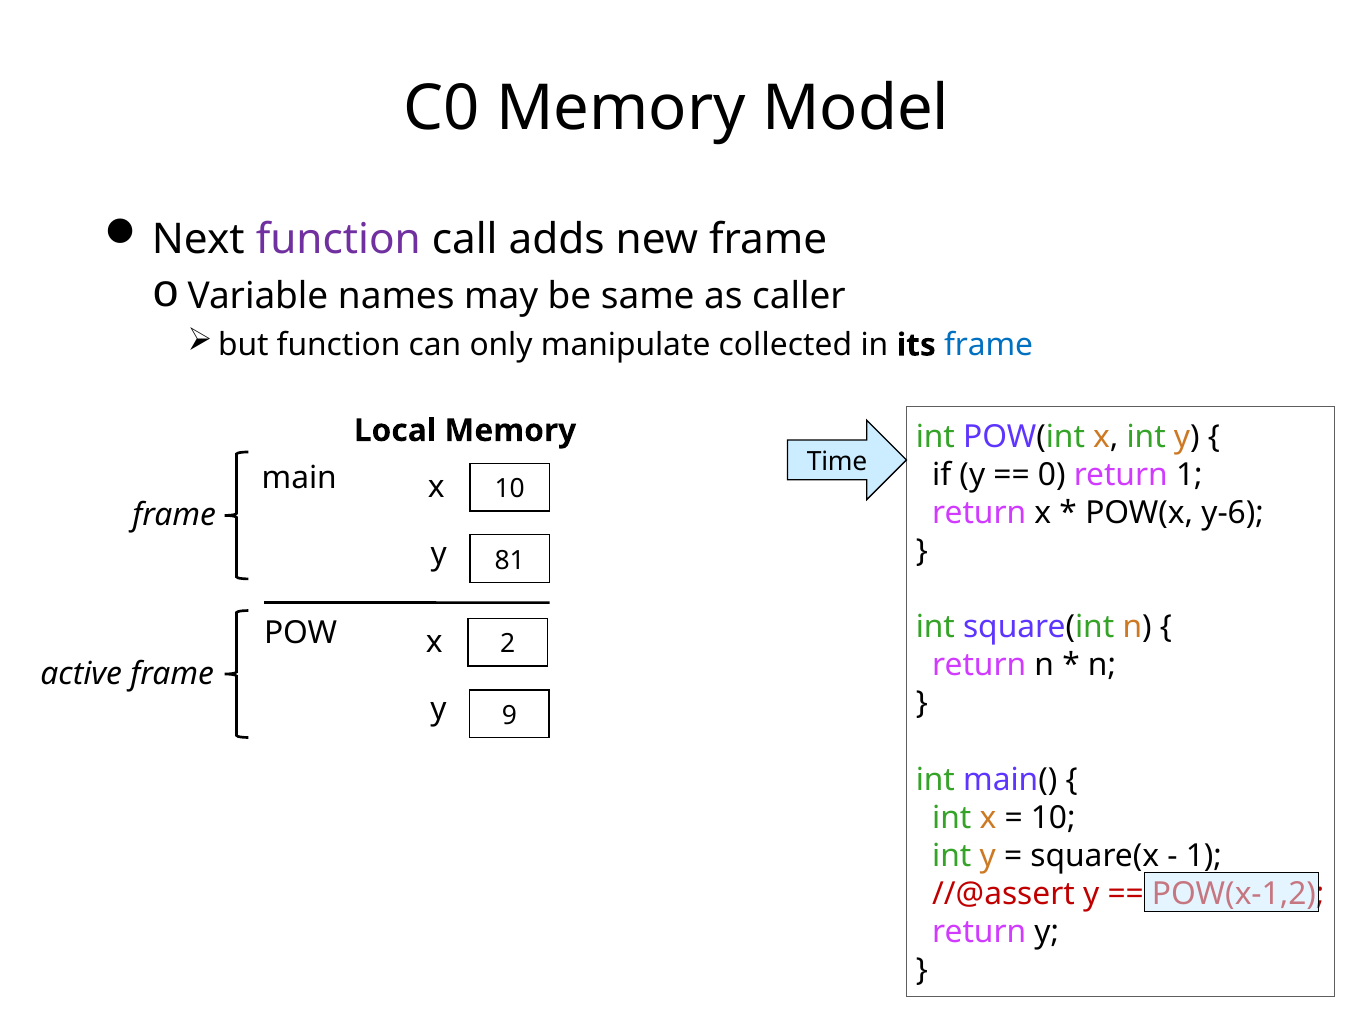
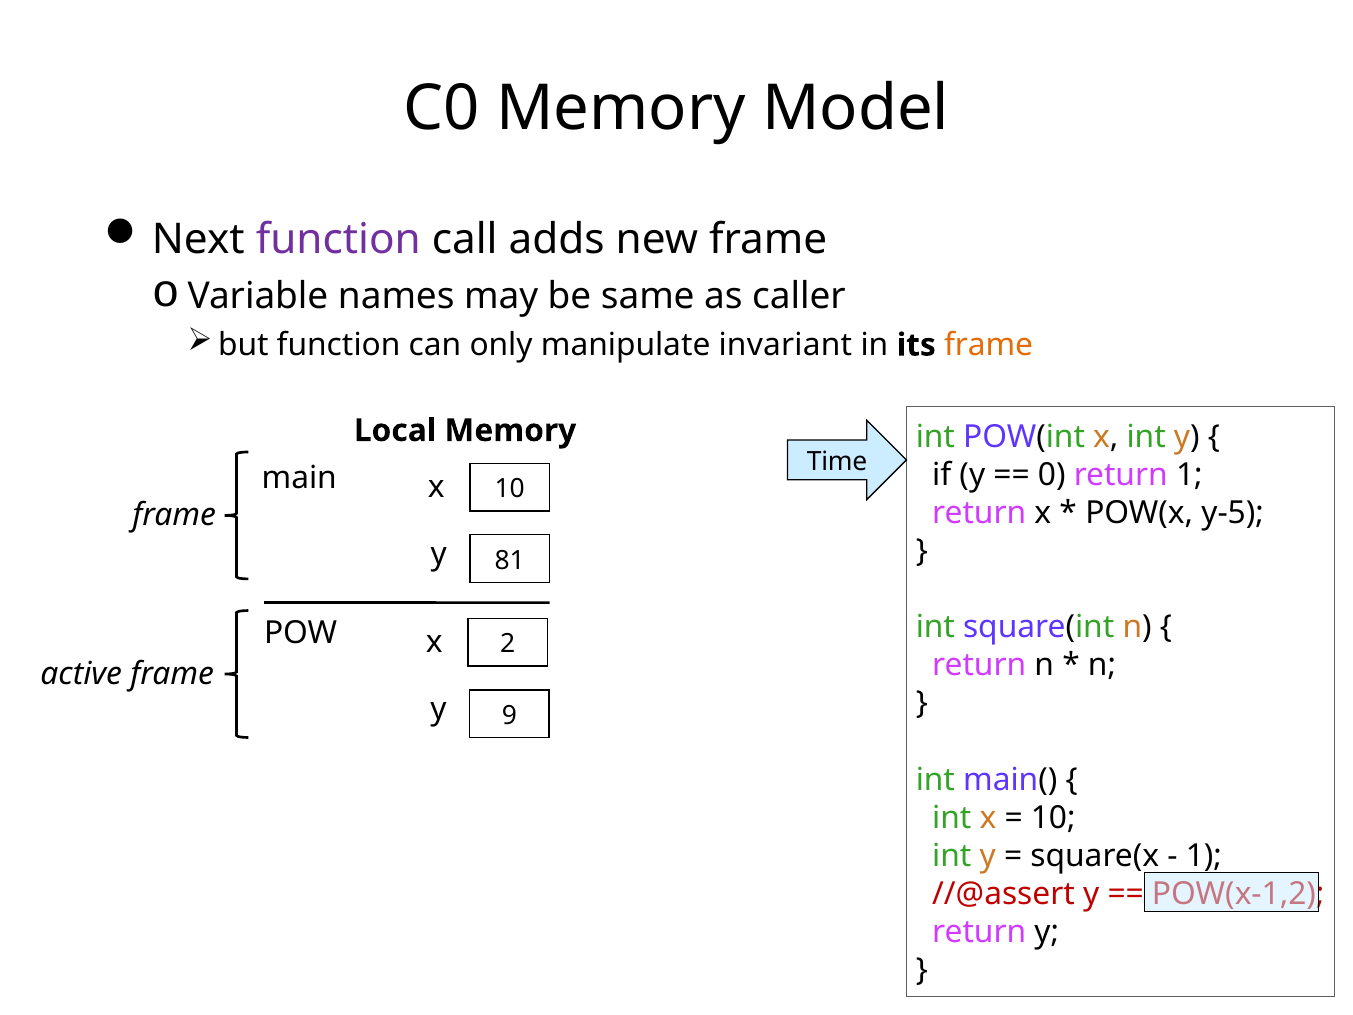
collected: collected -> invariant
frame at (989, 345) colour: blue -> orange
y-6: y-6 -> y-5
